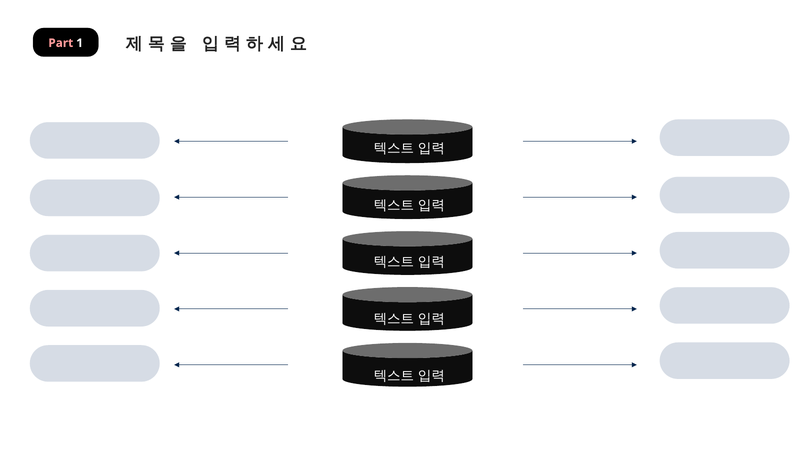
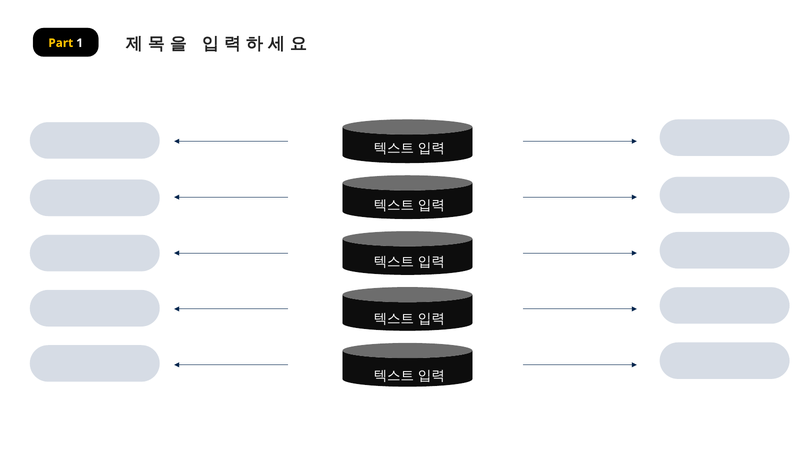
Part colour: pink -> yellow
